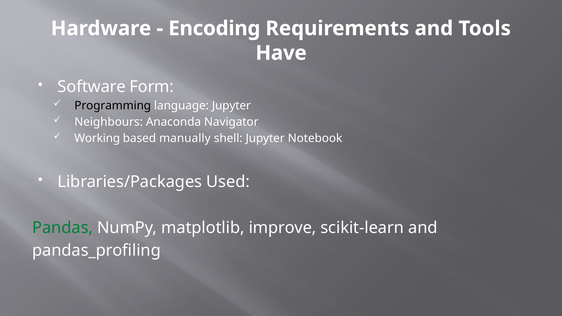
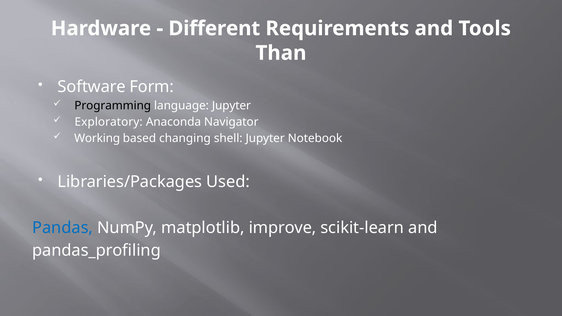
Encoding: Encoding -> Different
Have: Have -> Than
Neighbours: Neighbours -> Exploratory
manually: manually -> changing
Pandas colour: green -> blue
